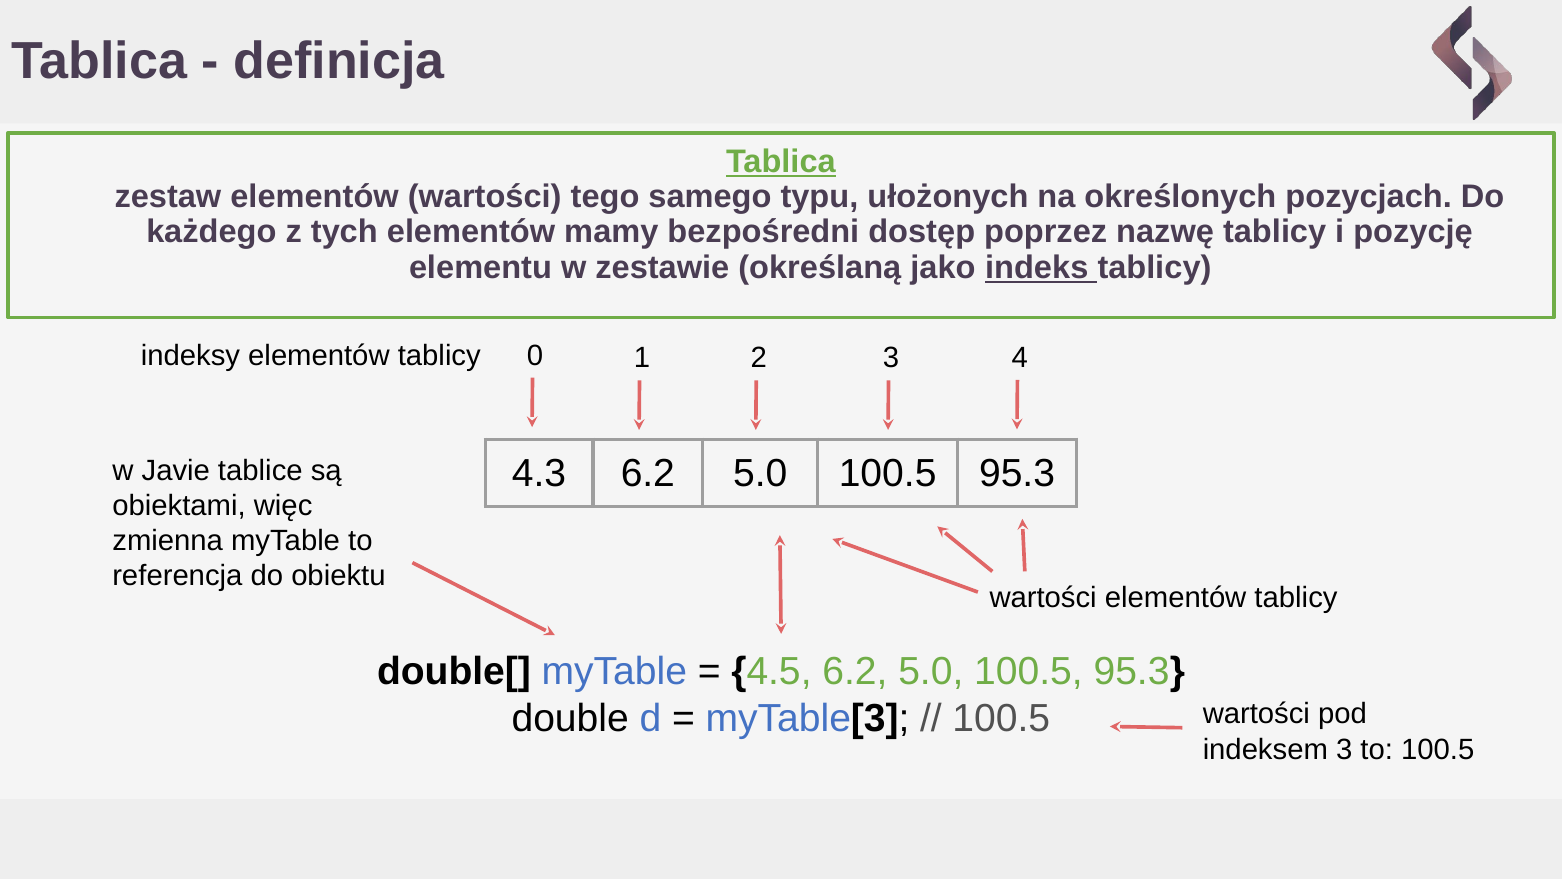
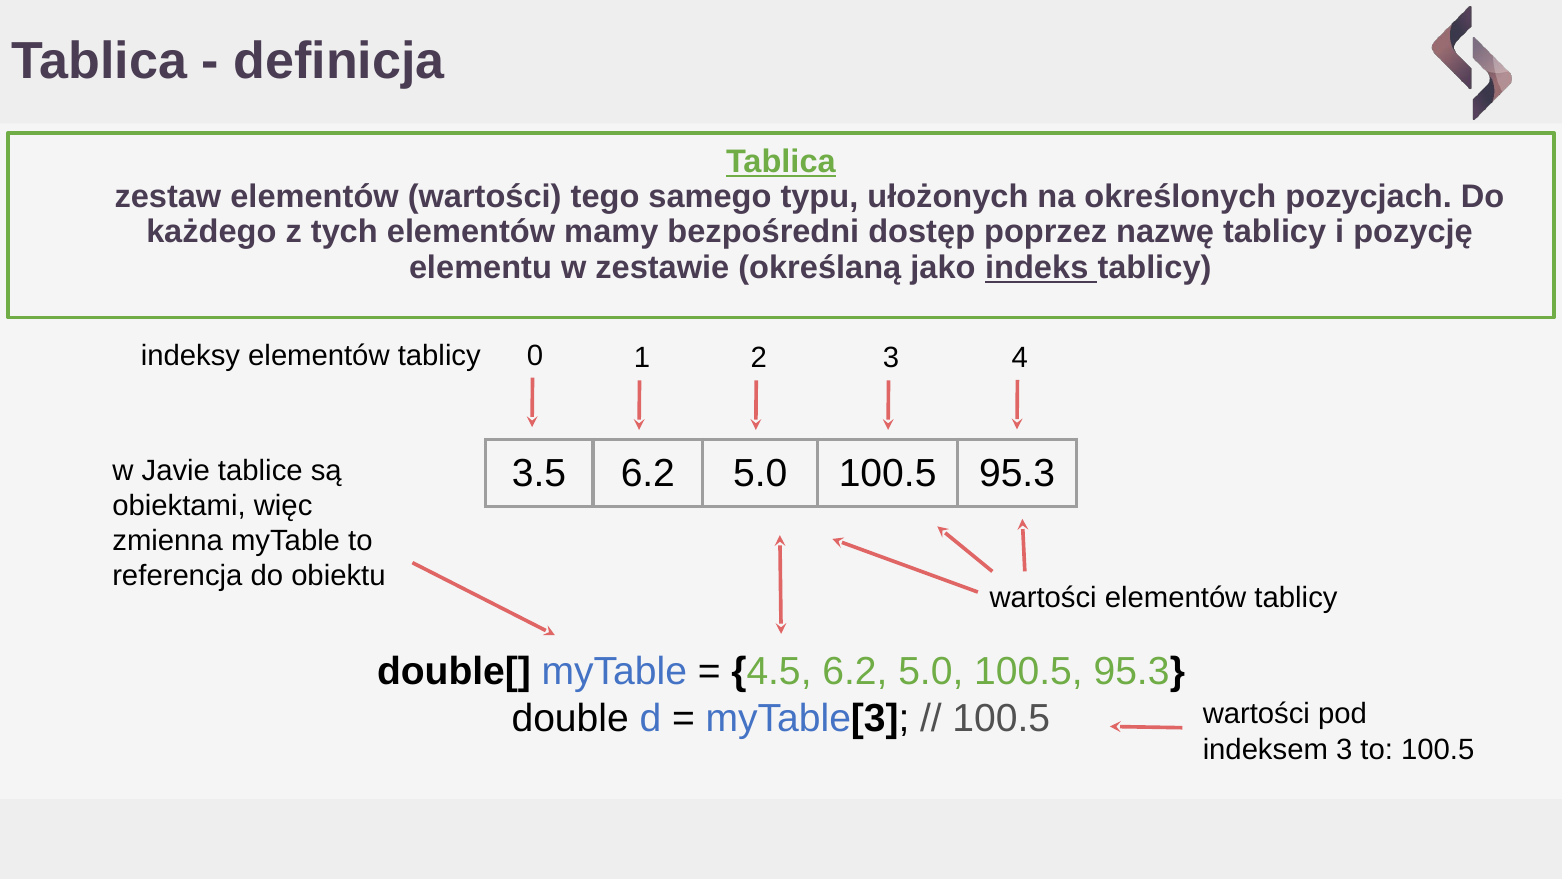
4.3: 4.3 -> 3.5
